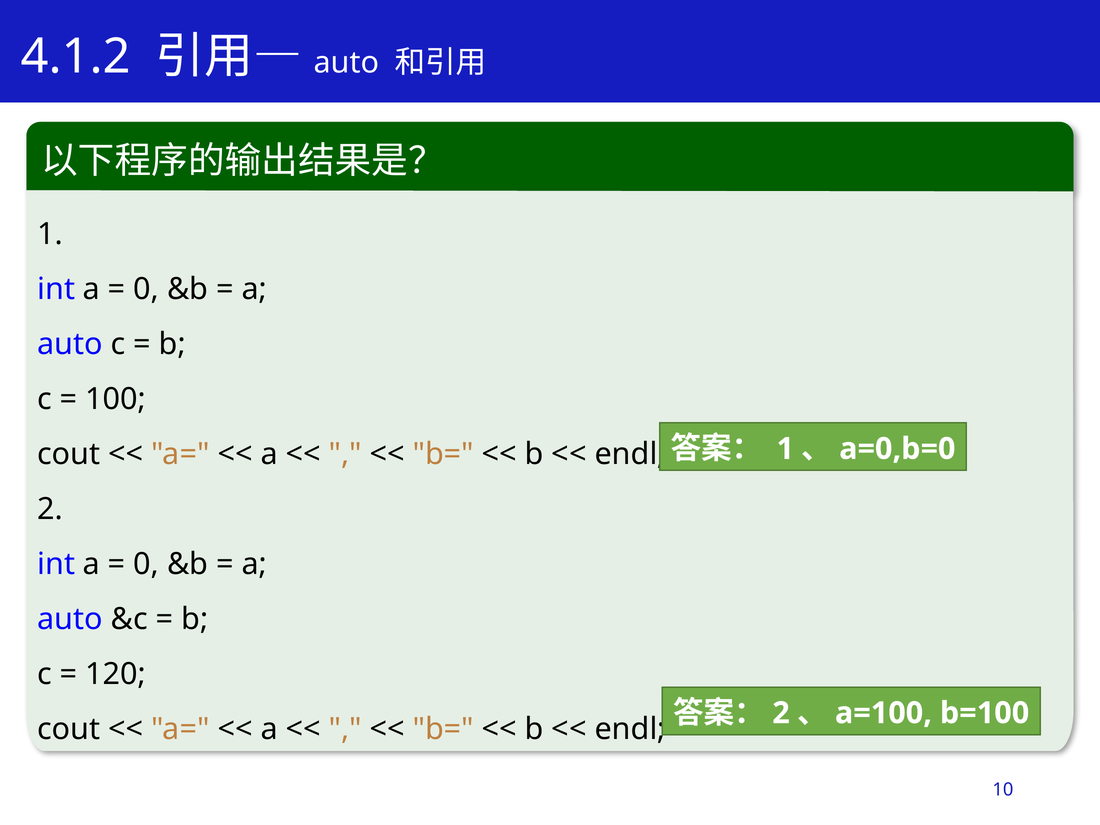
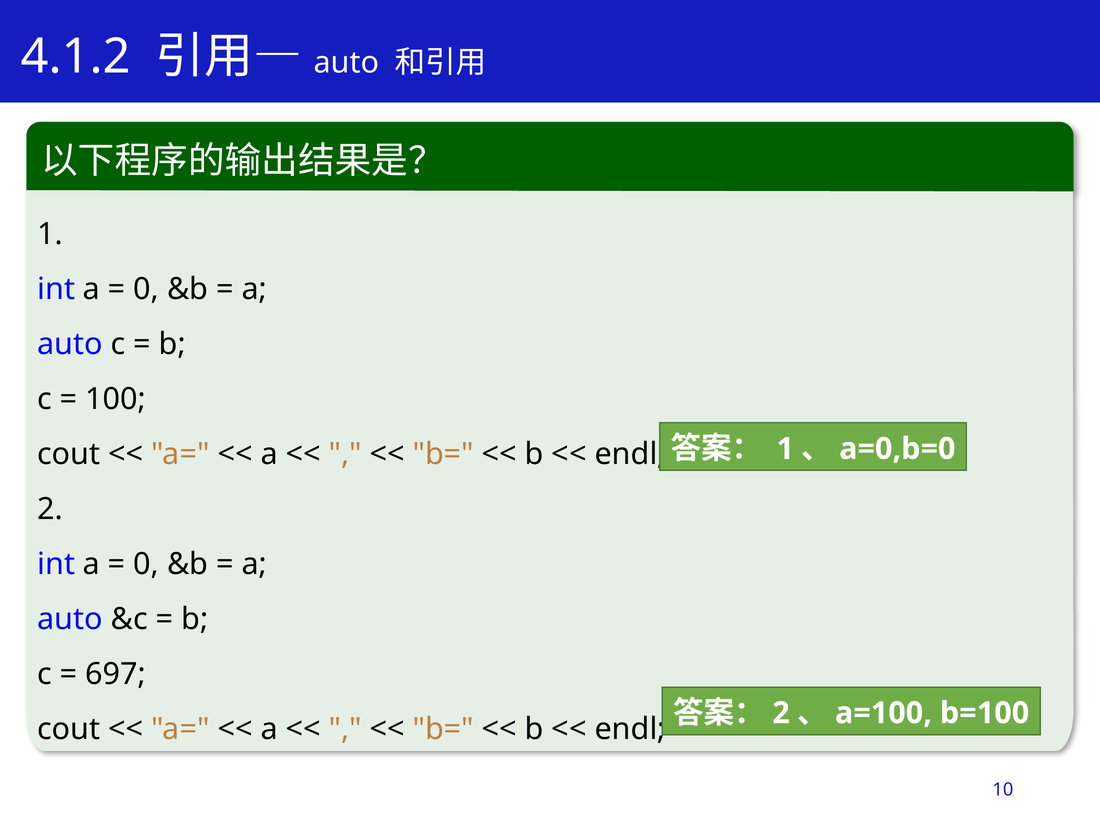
120: 120 -> 697
